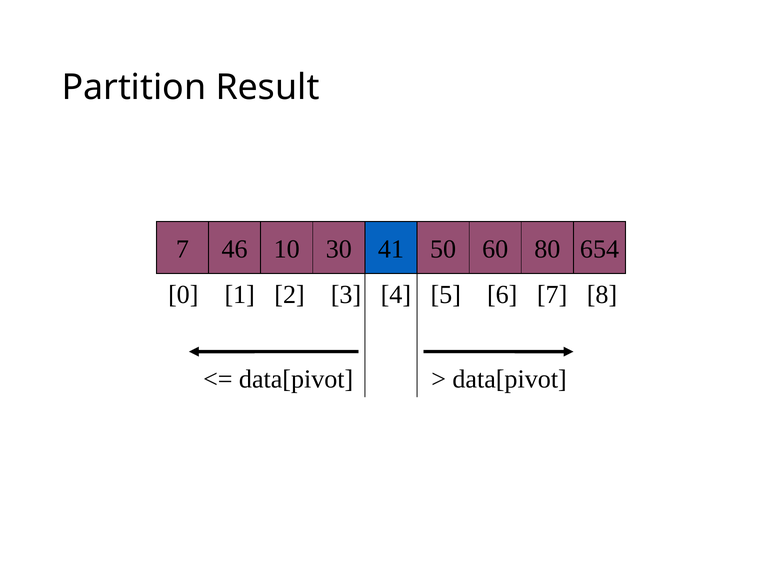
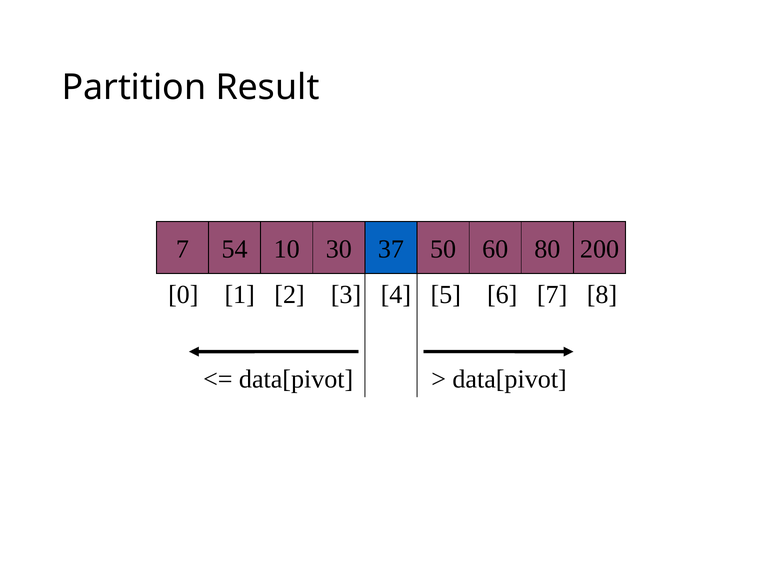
46: 46 -> 54
41: 41 -> 37
654: 654 -> 200
